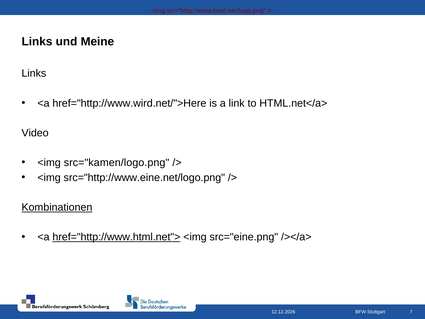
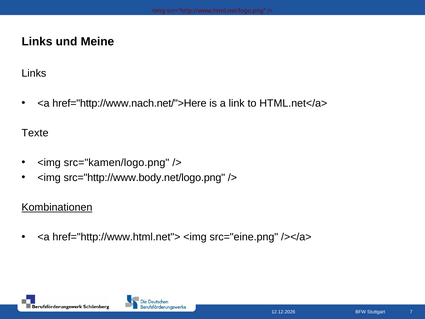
href="http://www.wird.net/">Here: href="http://www.wird.net/">Here -> href="http://www.nach.net/">Here
Video: Video -> Texte
src="http://www.eine.net/logo.png: src="http://www.eine.net/logo.png -> src="http://www.body.net/logo.png
href="http://www.html.net"> underline: present -> none
